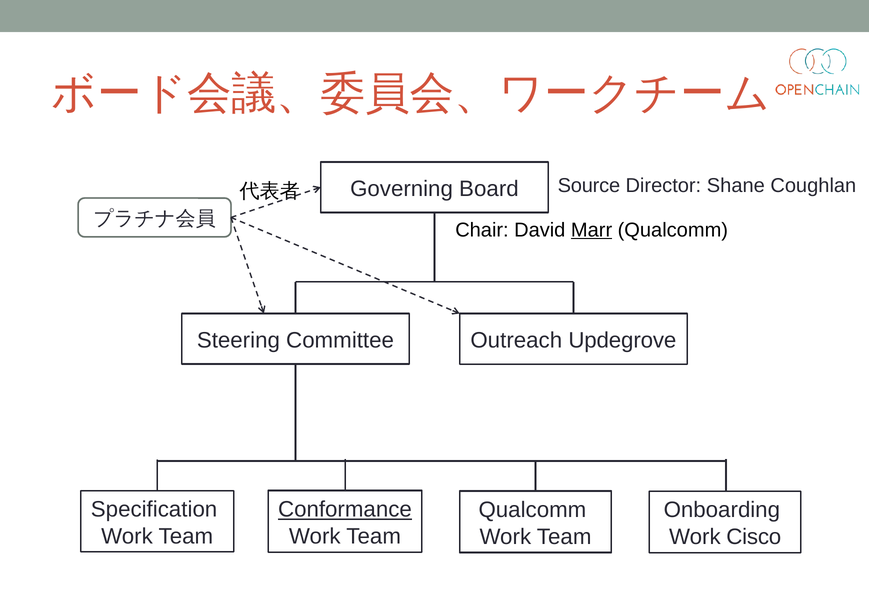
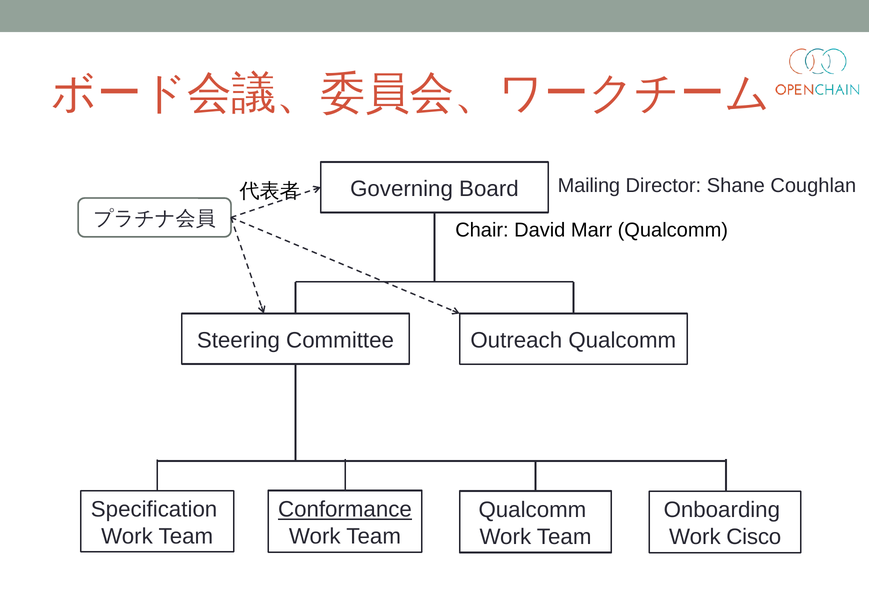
Source: Source -> Mailing
Marr underline: present -> none
Outreach Updegrove: Updegrove -> Qualcomm
